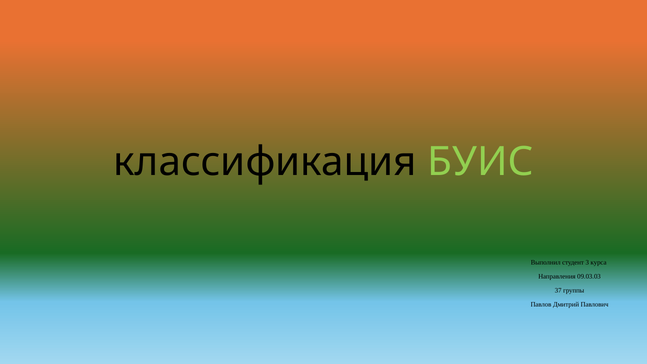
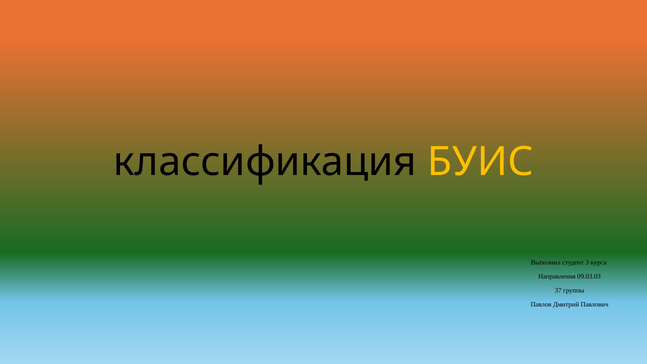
БУИС colour: light green -> yellow
